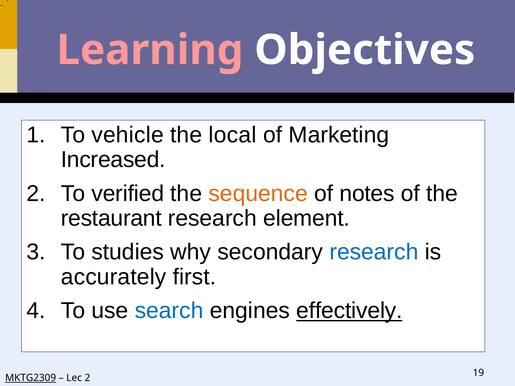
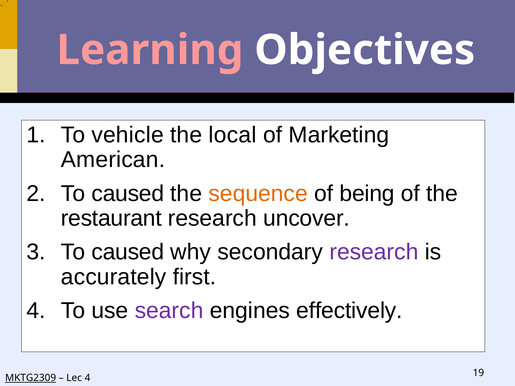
Increased: Increased -> American
verified at (128, 194): verified -> caused
notes: notes -> being
element: element -> uncover
studies at (128, 252): studies -> caused
research at (374, 252) colour: blue -> purple
search colour: blue -> purple
effectively underline: present -> none
Lec 2: 2 -> 4
